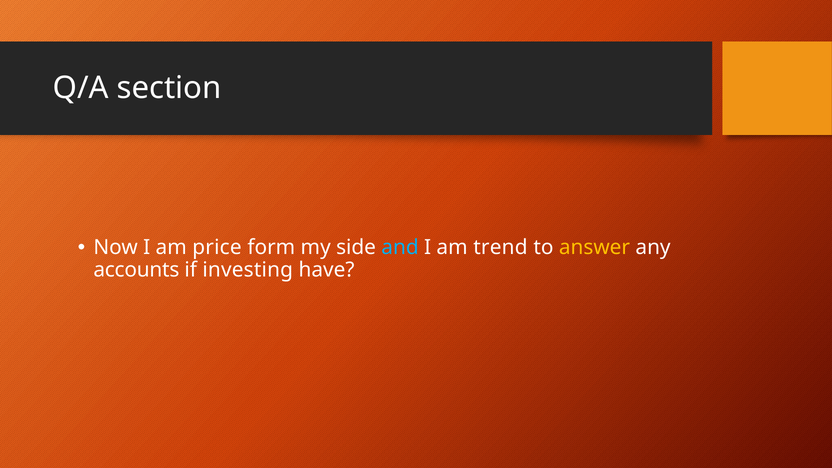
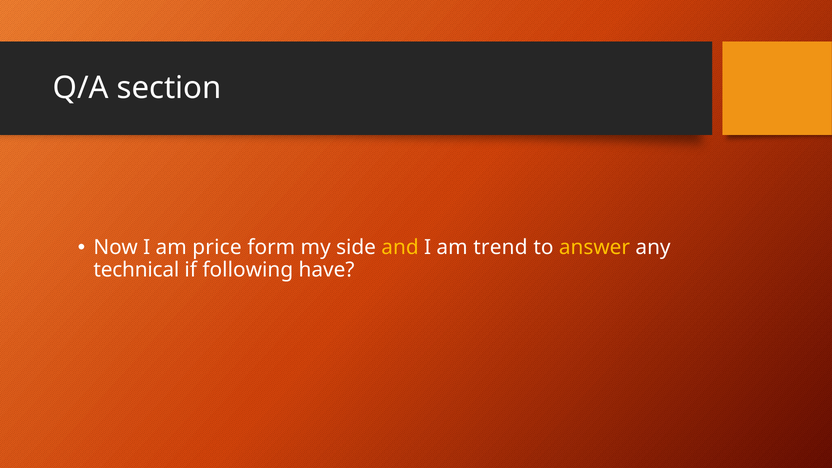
and colour: light blue -> yellow
accounts: accounts -> technical
investing: investing -> following
